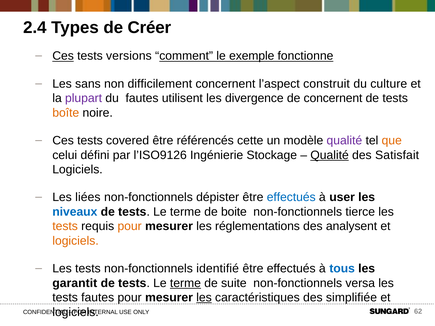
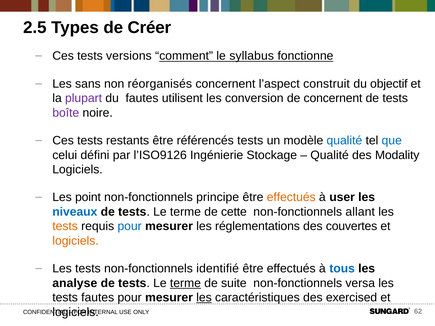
2.4: 2.4 -> 2.5
Ces at (63, 56) underline: present -> none
exemple: exemple -> syllabus
difficilement: difficilement -> réorganisés
culture: culture -> objectif
divergence: divergence -> conversion
boîte colour: orange -> purple
covered: covered -> restants
référencés cette: cette -> tests
qualité at (344, 141) colour: purple -> blue
que colour: orange -> blue
Qualité at (330, 155) underline: present -> none
Satisfait: Satisfait -> Modality
liées: liées -> point
dépister: dépister -> principe
effectués at (291, 197) colour: blue -> orange
boite: boite -> cette
tierce: tierce -> allant
pour at (130, 226) colour: orange -> blue
analysent: analysent -> couvertes
garantit: garantit -> analyse
simplifiée: simplifiée -> exercised
